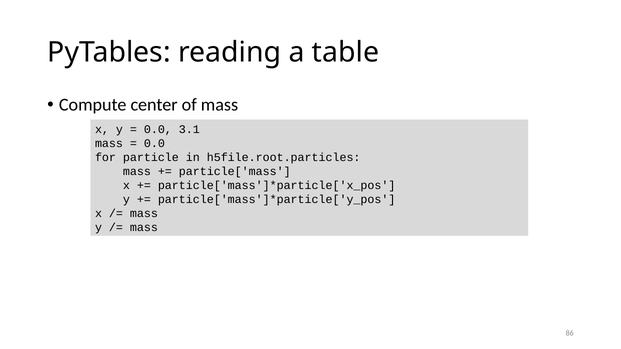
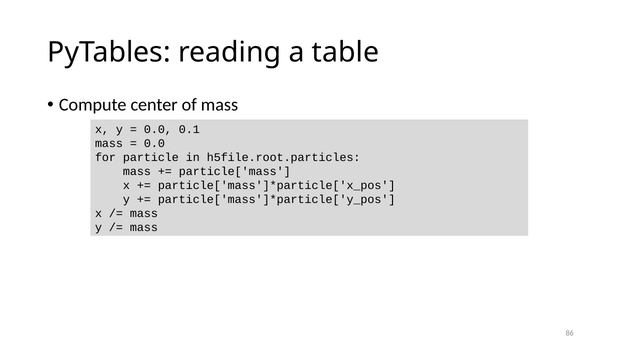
3.1: 3.1 -> 0.1
